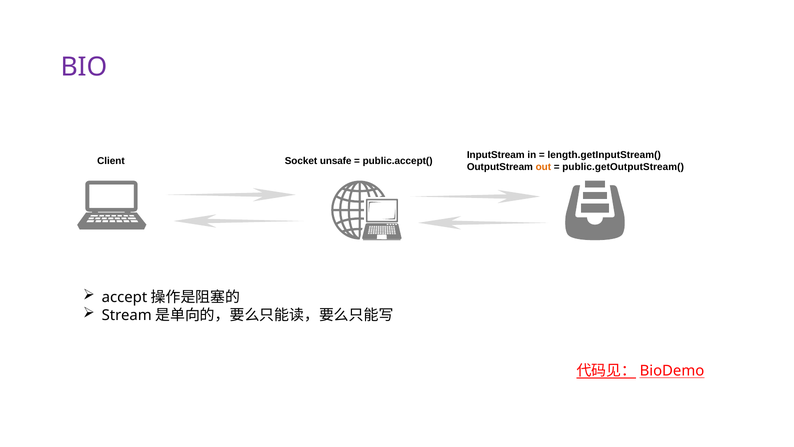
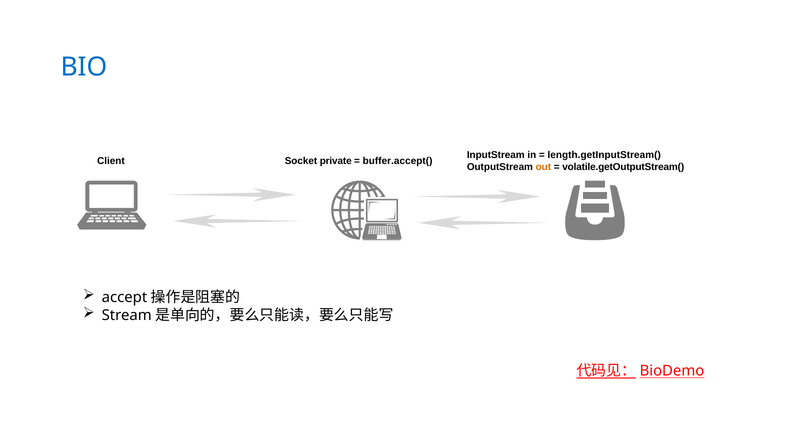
BIO colour: purple -> blue
unsafe: unsafe -> private
public.accept(: public.accept( -> buffer.accept(
public.getOutputStream(: public.getOutputStream( -> volatile.getOutputStream(
